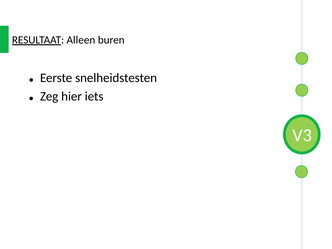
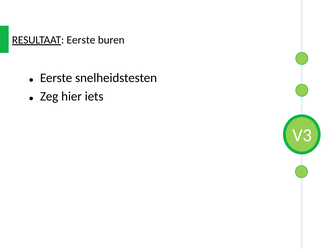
RESULTAAT Alleen: Alleen -> Eerste
